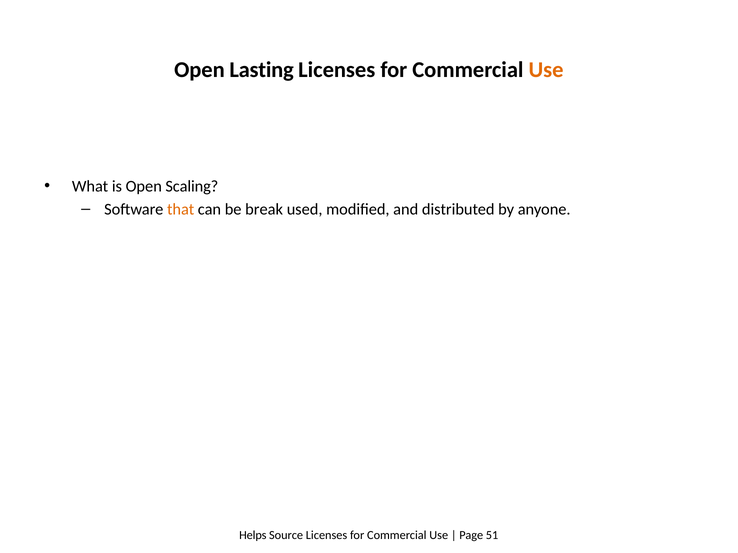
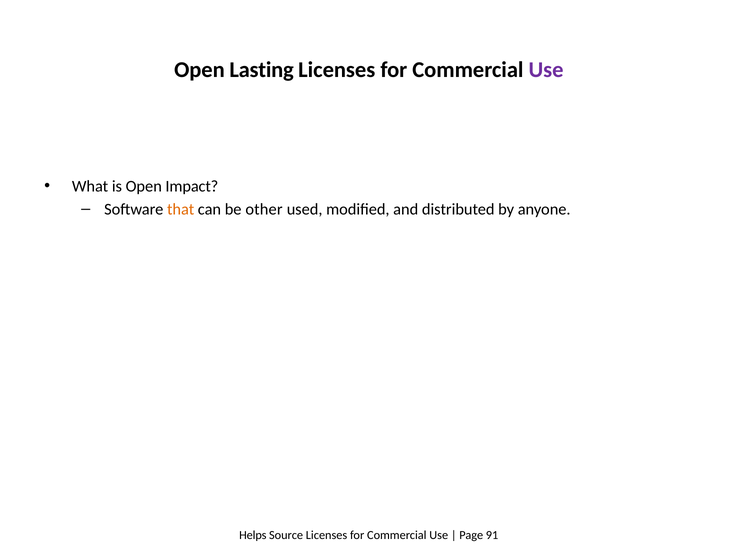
Use at (546, 70) colour: orange -> purple
Scaling: Scaling -> Impact
break: break -> other
51: 51 -> 91
